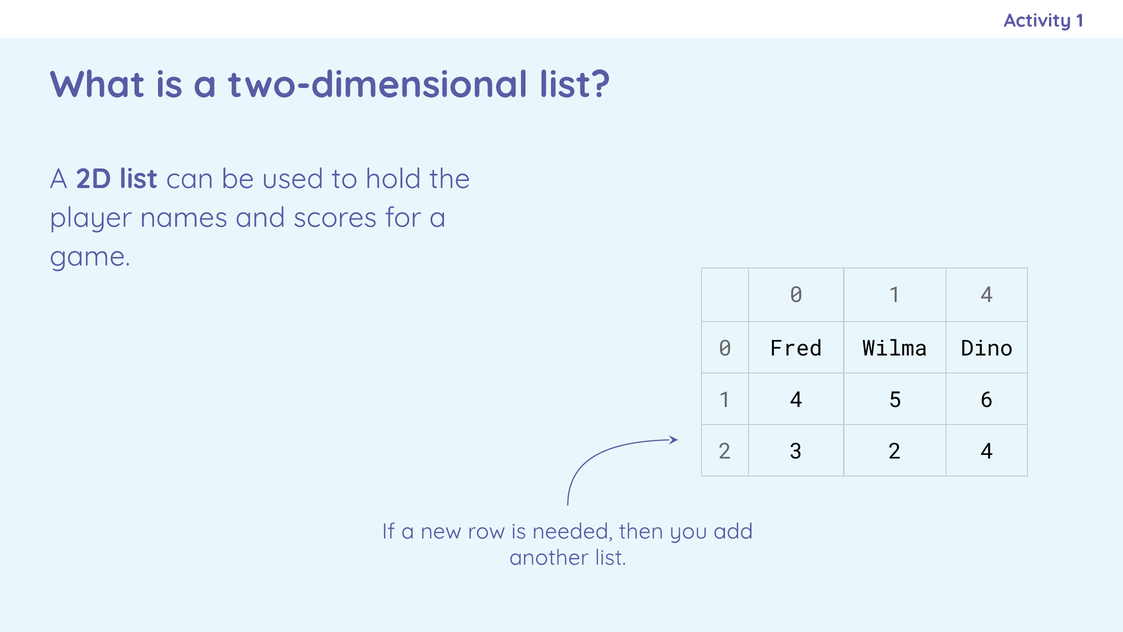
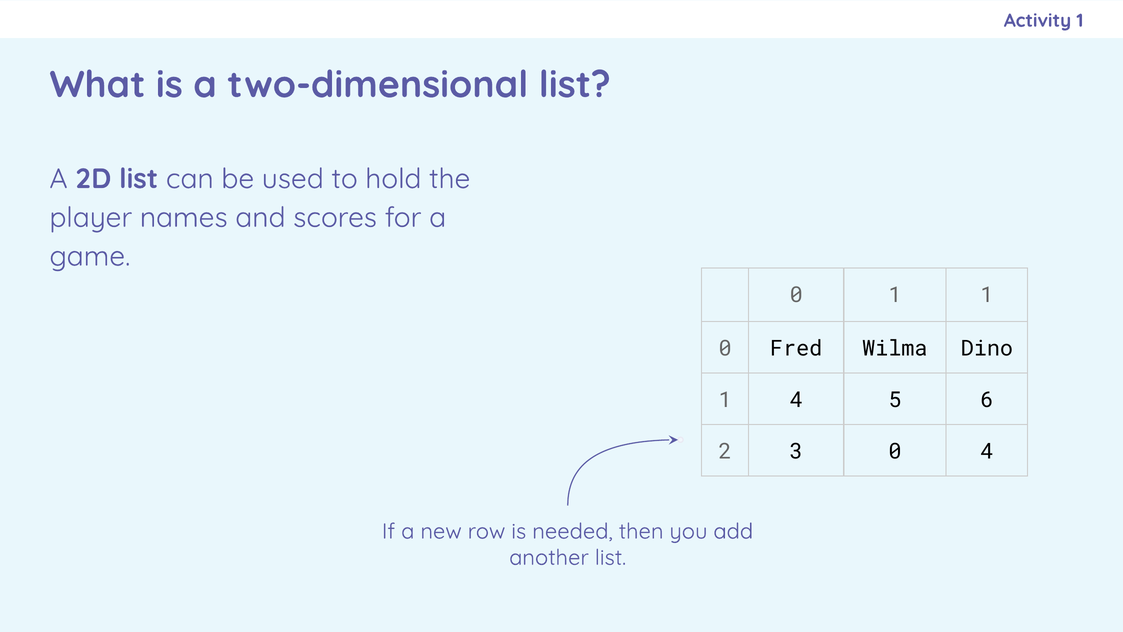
0 1 4: 4 -> 1
3 2: 2 -> 0
